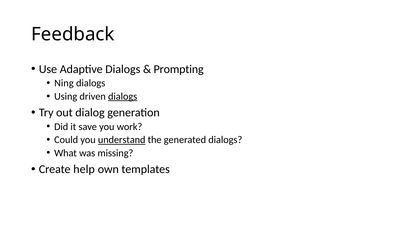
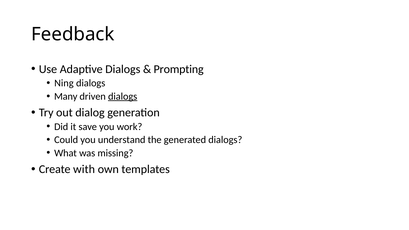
Using: Using -> Many
understand underline: present -> none
help: help -> with
